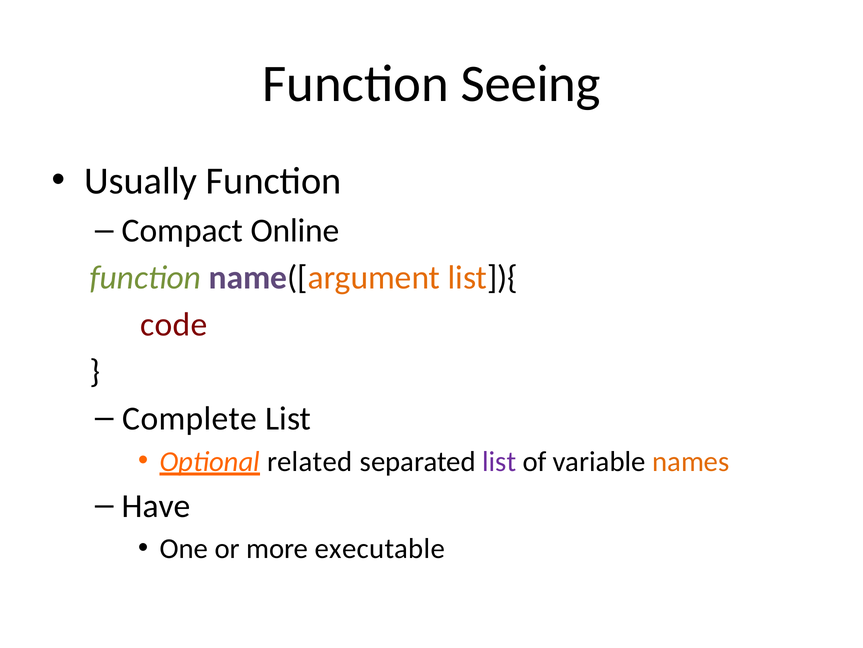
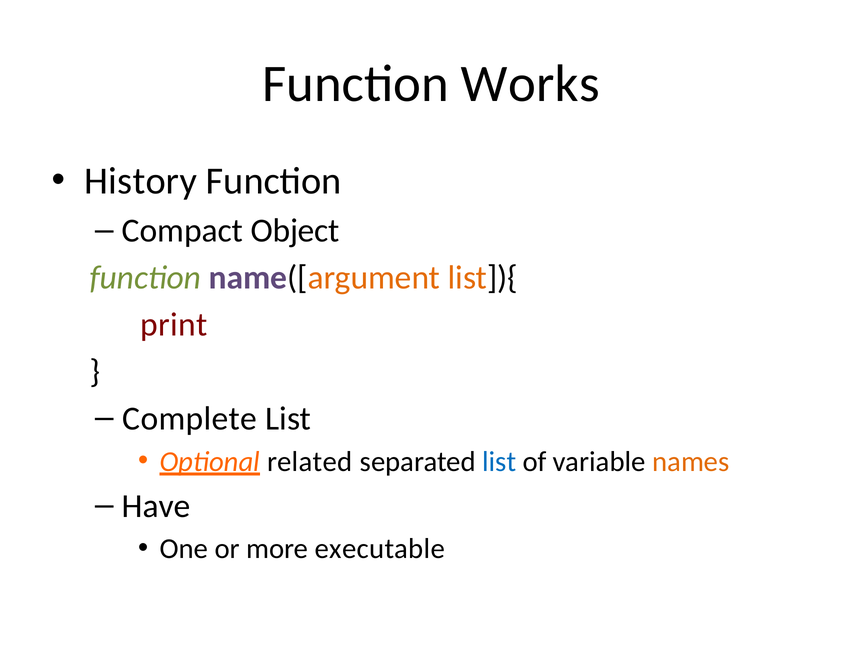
Seeing: Seeing -> Works
Usually: Usually -> History
Online: Online -> Object
code: code -> print
list at (499, 461) colour: purple -> blue
